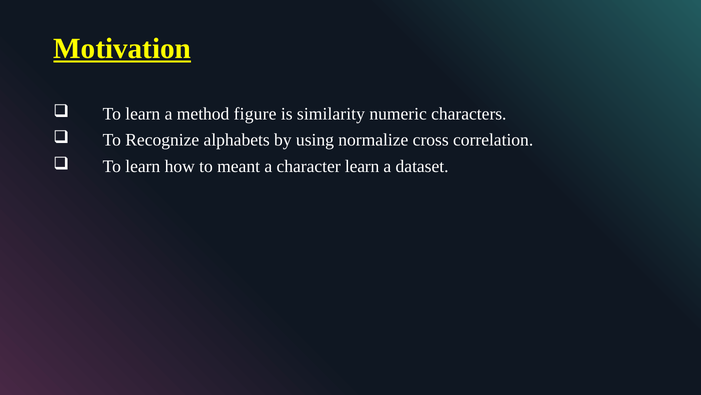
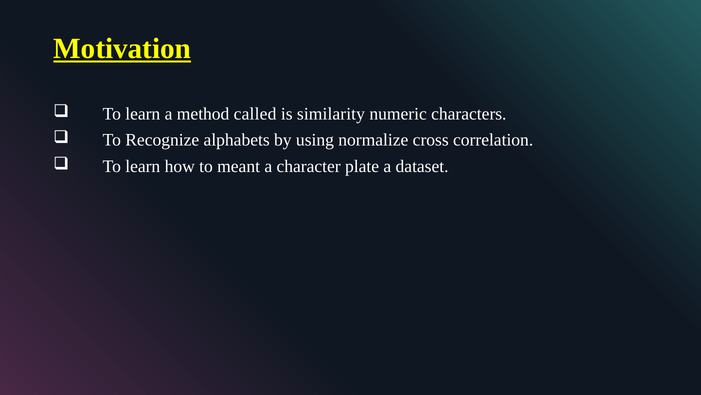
figure: figure -> called
character learn: learn -> plate
